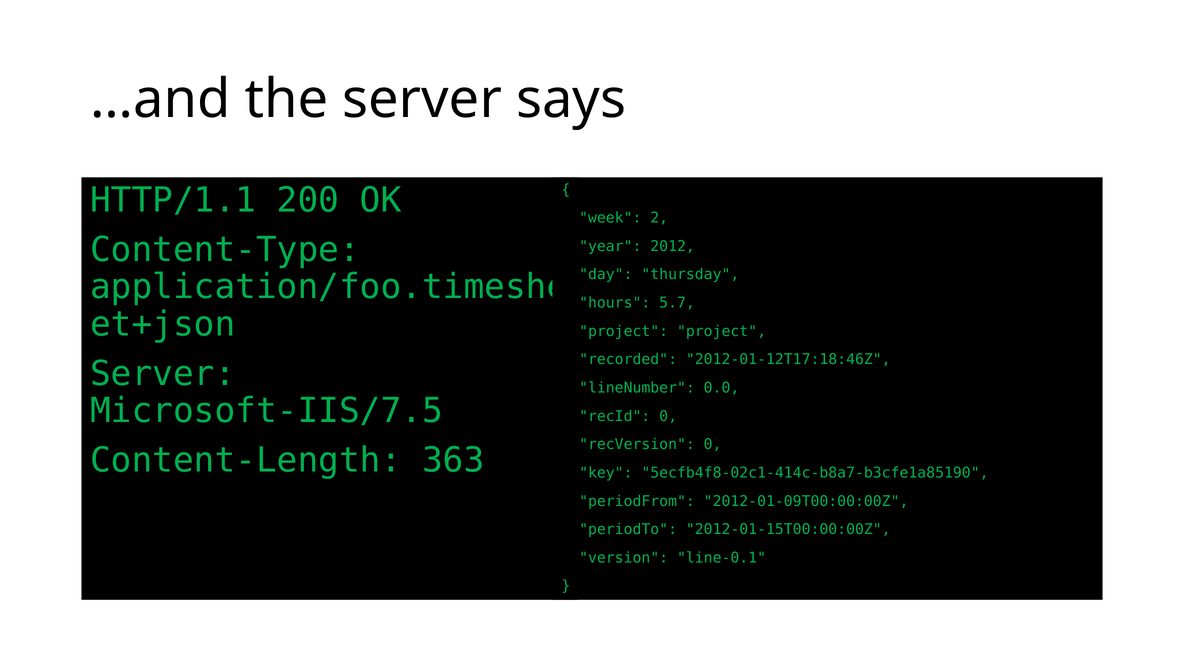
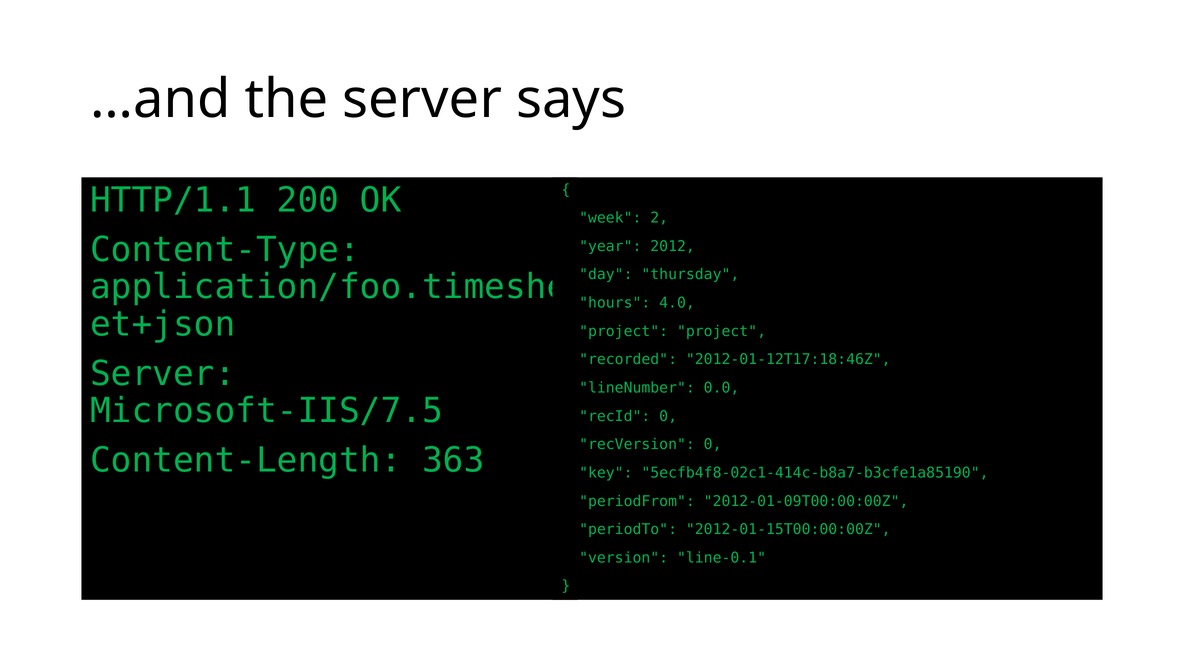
5.7: 5.7 -> 4.0
